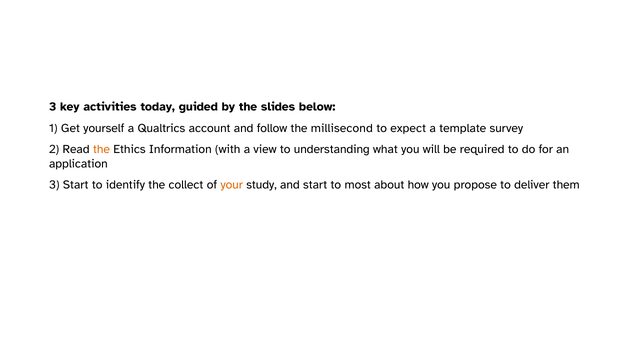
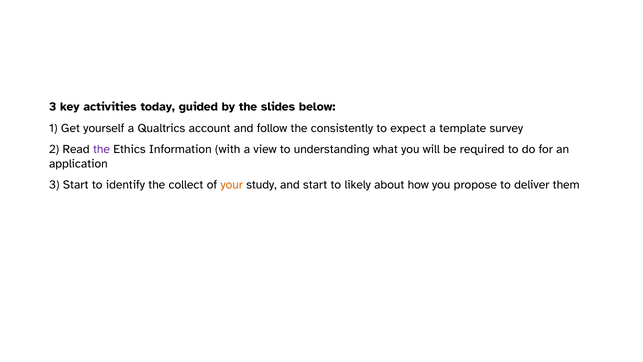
millisecond: millisecond -> consistently
the at (101, 149) colour: orange -> purple
most: most -> likely
